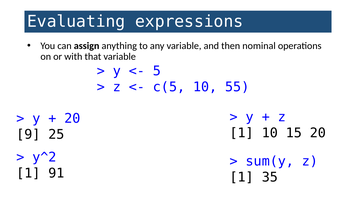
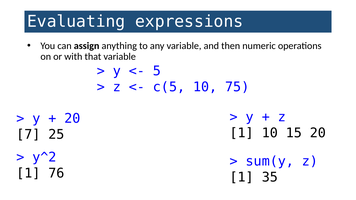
nominal: nominal -> numeric
55: 55 -> 75
9: 9 -> 7
91: 91 -> 76
